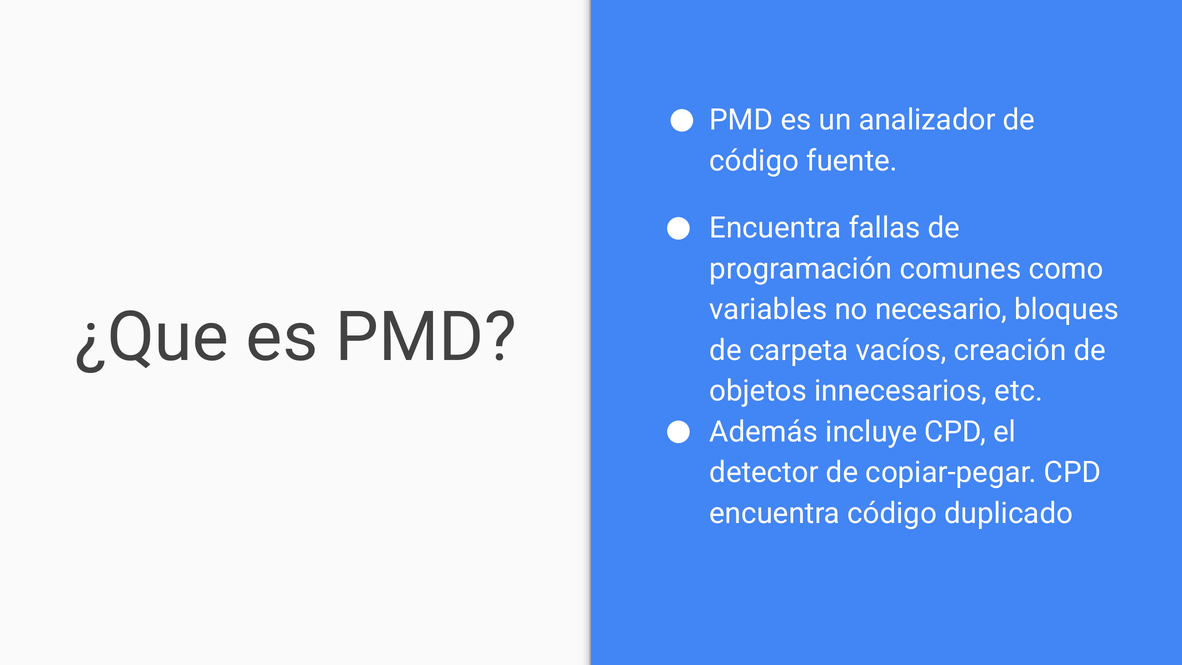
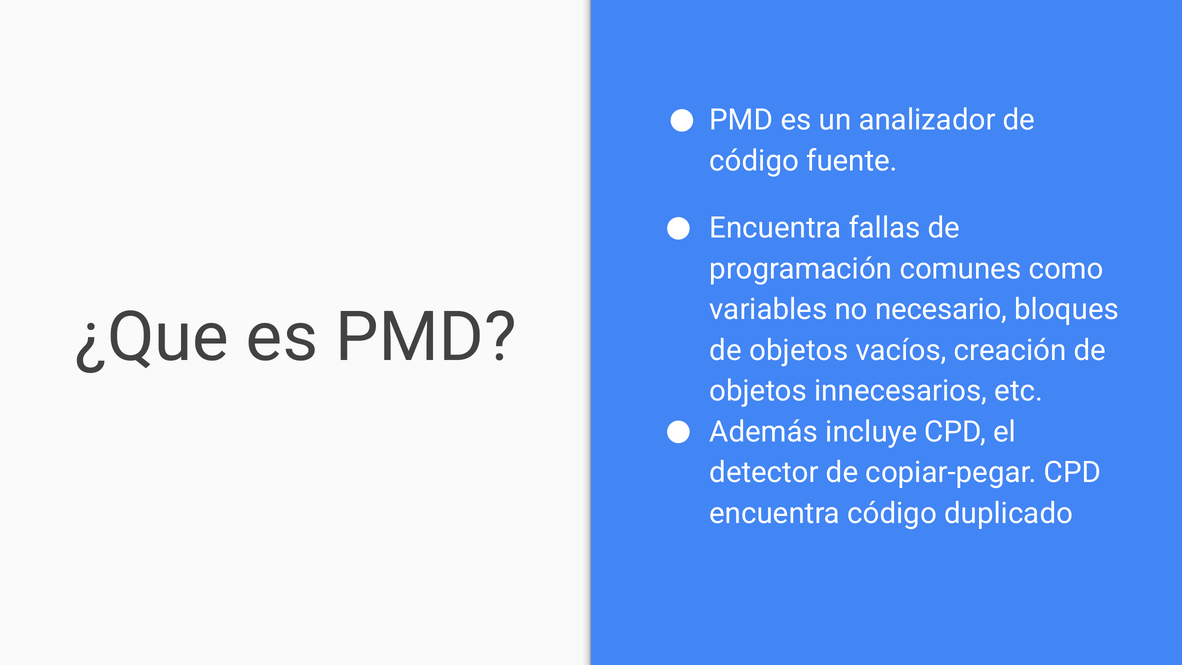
carpeta at (799, 350): carpeta -> objetos
